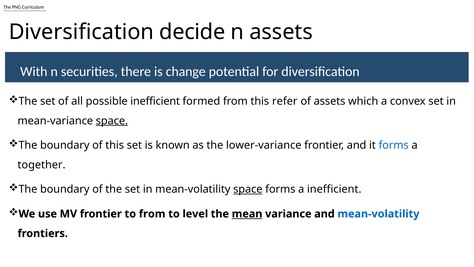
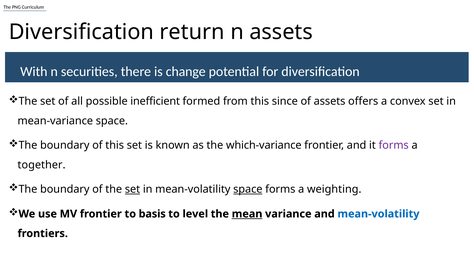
decide: decide -> return
refer: refer -> since
which: which -> offers
space at (112, 121) underline: present -> none
lower-variance: lower-variance -> which-variance
forms at (394, 145) colour: blue -> purple
set at (132, 189) underline: none -> present
a inefficient: inefficient -> weighting
to from: from -> basis
